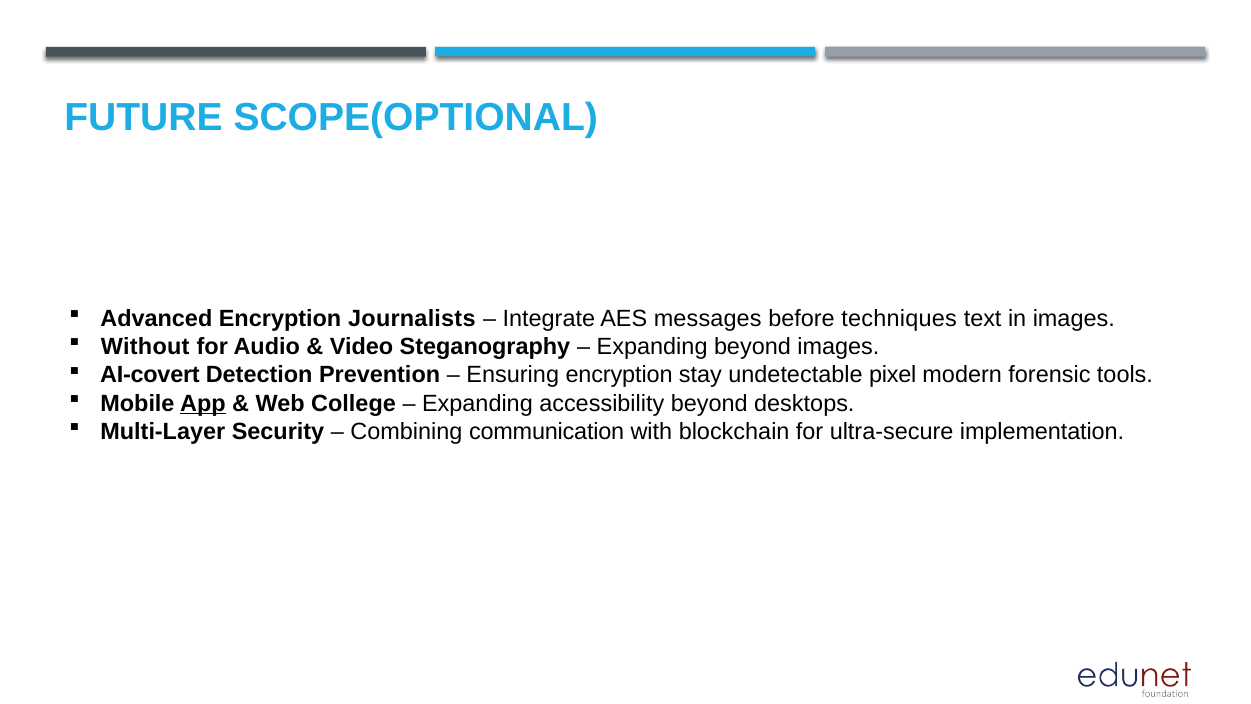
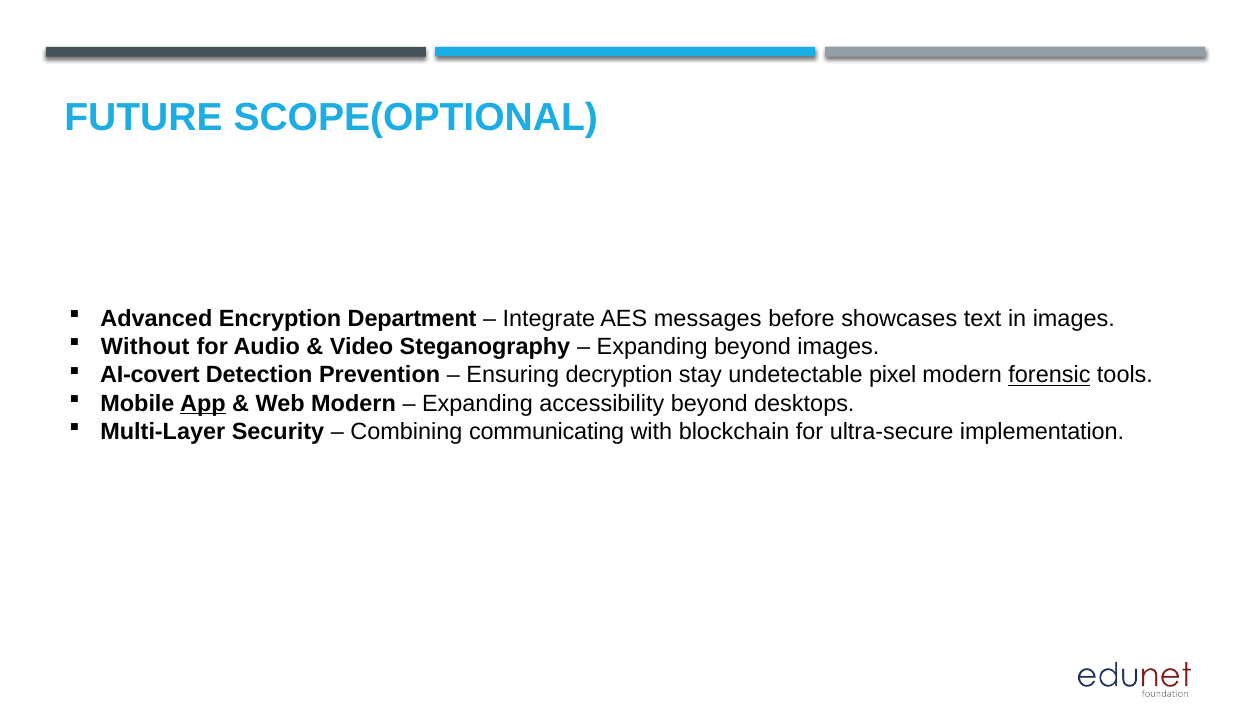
Journalists: Journalists -> Department
techniques: techniques -> showcases
Ensuring encryption: encryption -> decryption
forensic underline: none -> present
Web College: College -> Modern
communication: communication -> communicating
